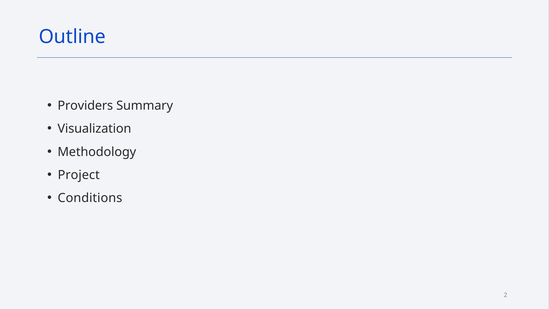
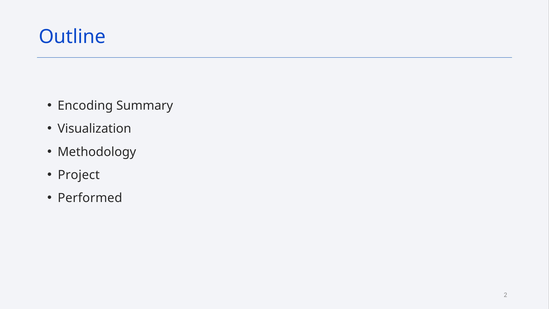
Providers: Providers -> Encoding
Conditions: Conditions -> Performed
